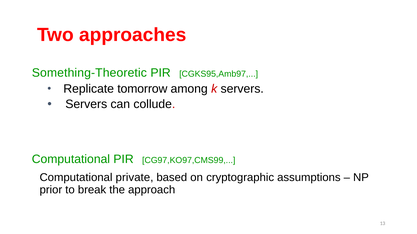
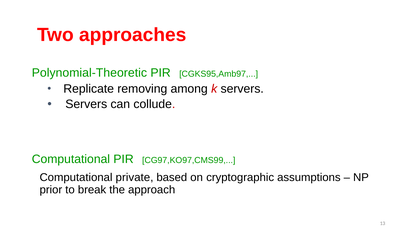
Something-Theoretic: Something-Theoretic -> Polynomial-Theoretic
tomorrow: tomorrow -> removing
